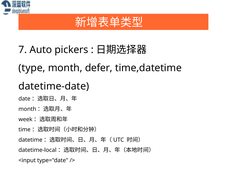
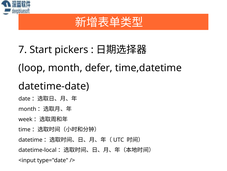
Auto: Auto -> Start
type: type -> loop
